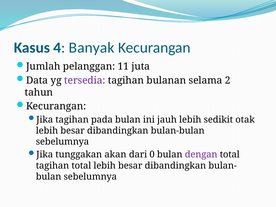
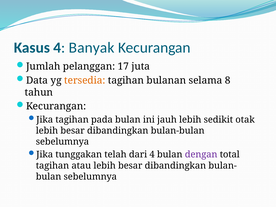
11: 11 -> 17
tersedia colour: purple -> orange
2: 2 -> 8
akan: akan -> telah
dari 0: 0 -> 4
tagihan total: total -> atau
